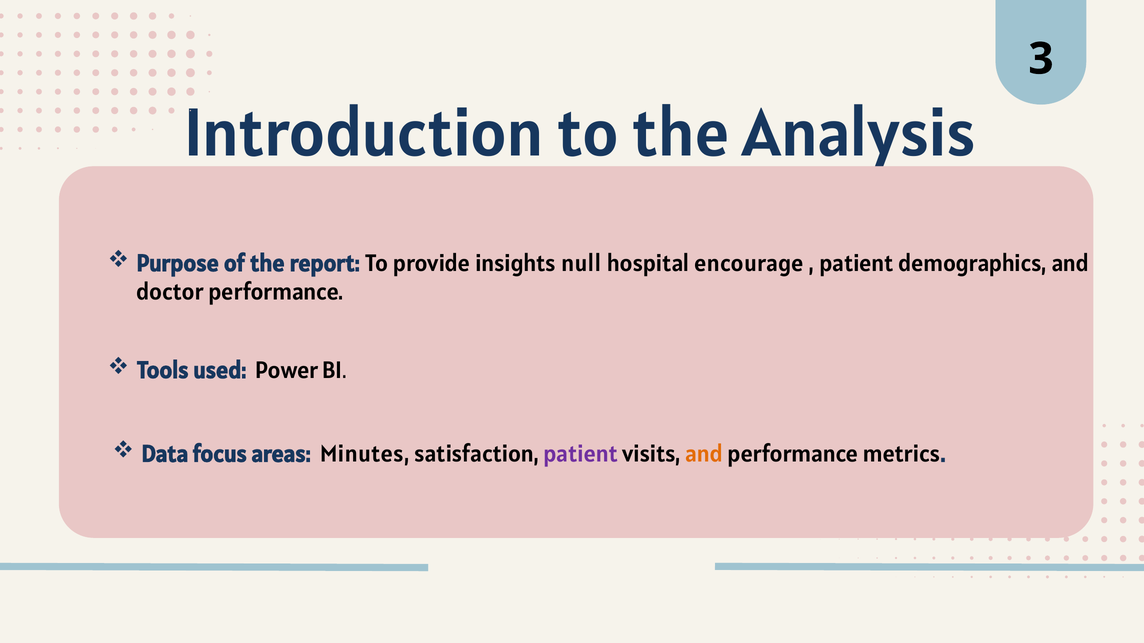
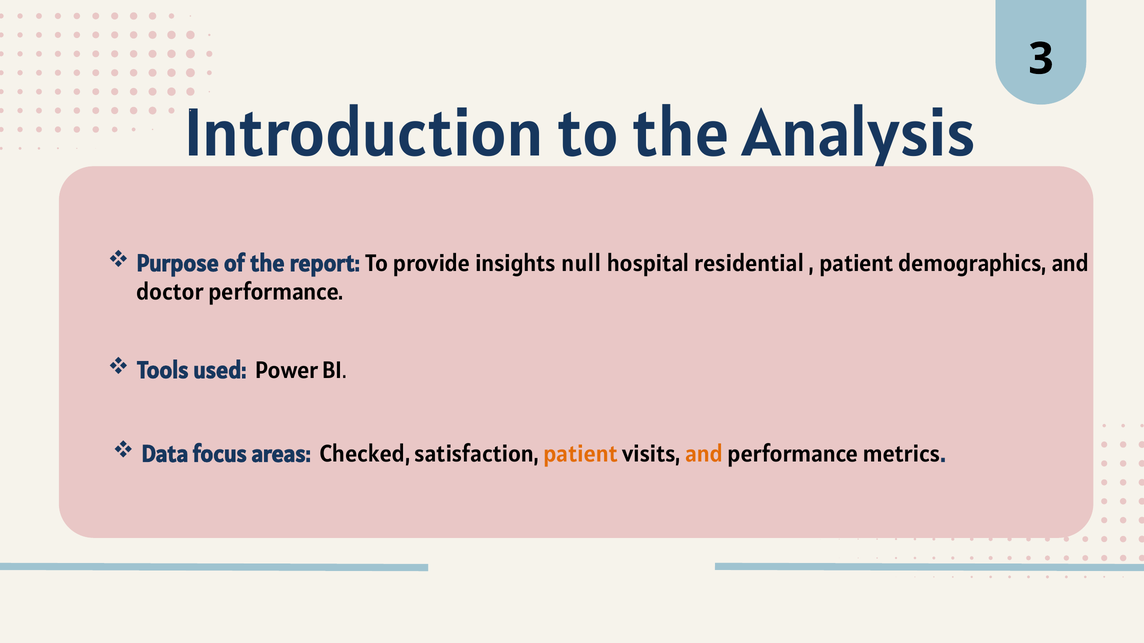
encourage: encourage -> residential
Minutes: Minutes -> Checked
patient at (581, 454) colour: purple -> orange
